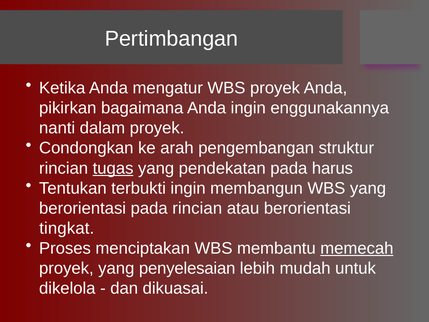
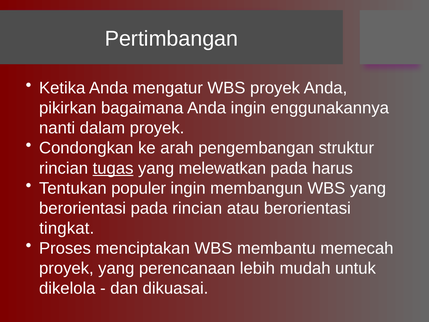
pendekatan: pendekatan -> melewatkan
terbukti: terbukti -> populer
memecah underline: present -> none
penyelesaian: penyelesaian -> perencanaan
